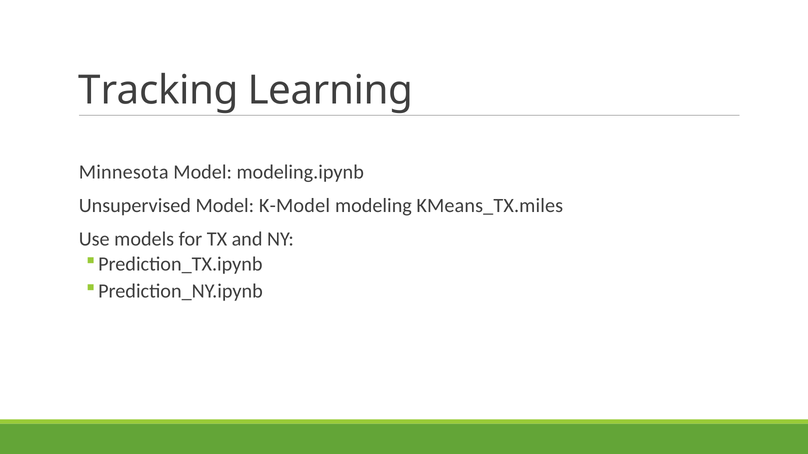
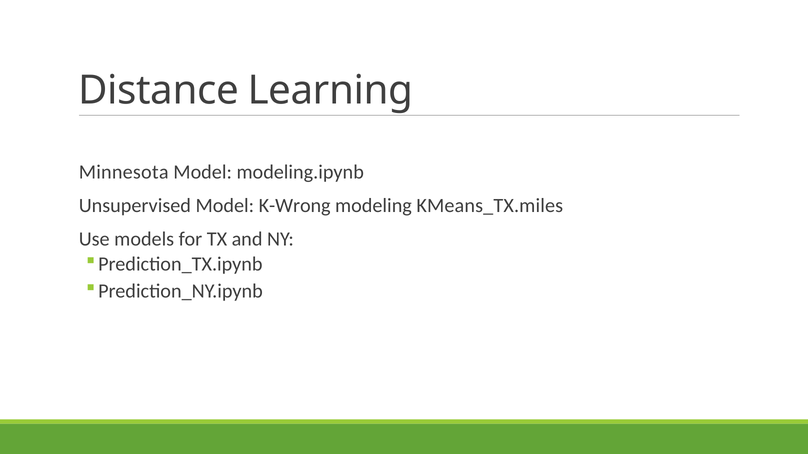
Tracking: Tracking -> Distance
K-Model: K-Model -> K-Wrong
